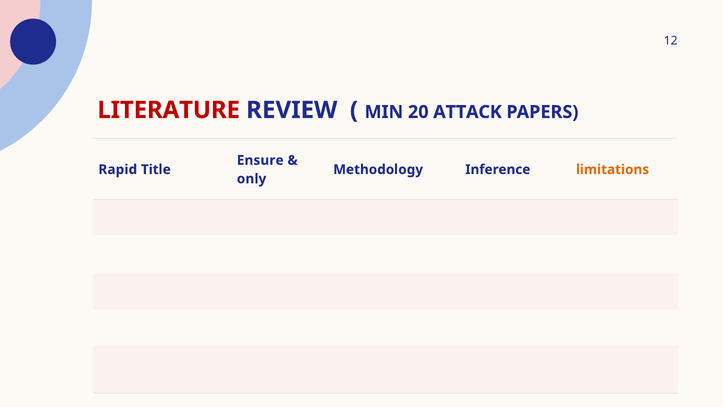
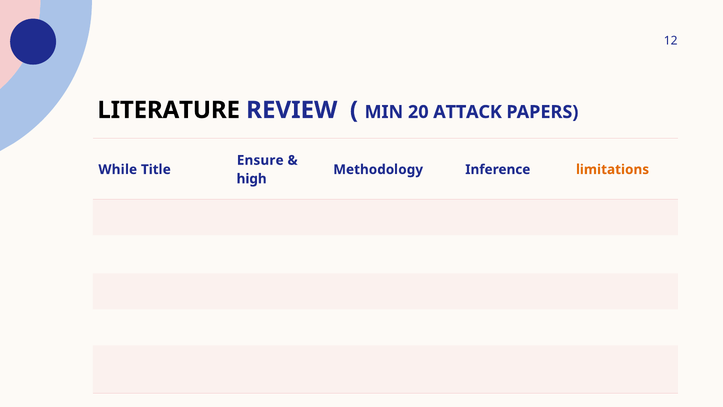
LITERATURE colour: red -> black
Rapid: Rapid -> While
only: only -> high
